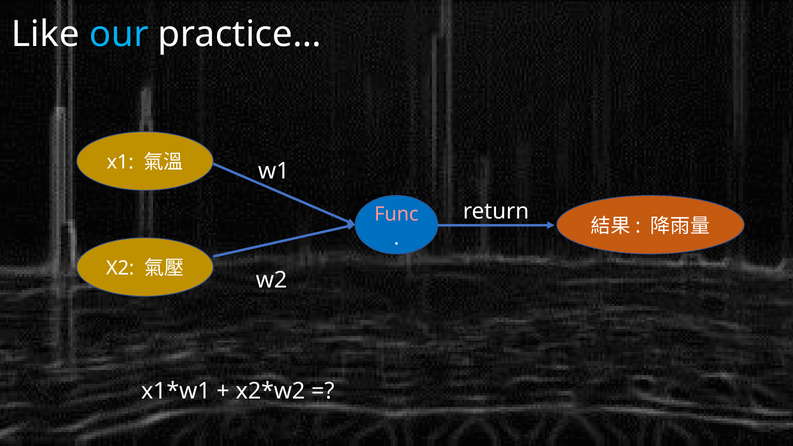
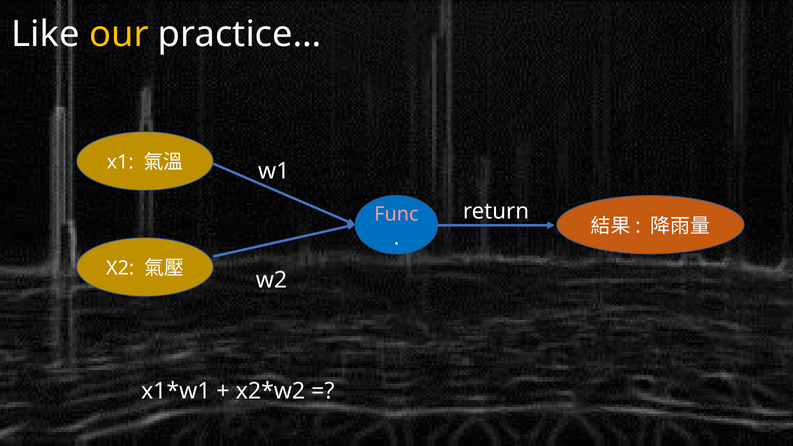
our colour: light blue -> yellow
